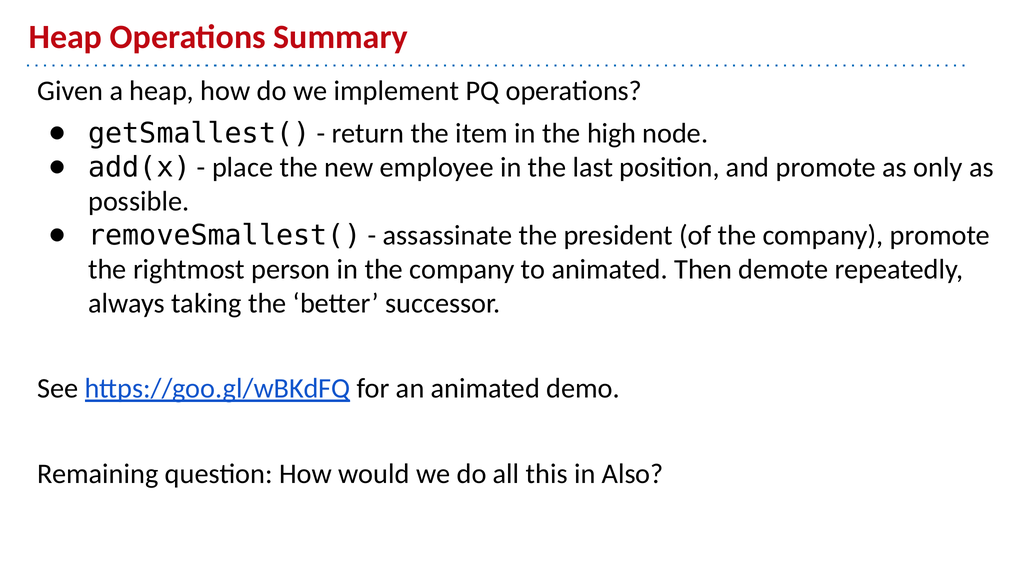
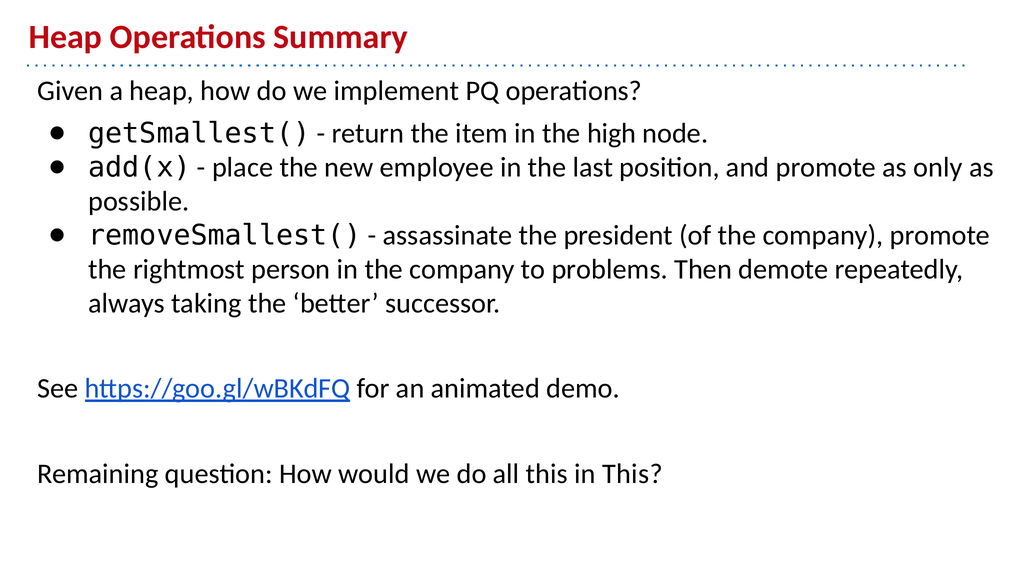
to animated: animated -> problems
in Also: Also -> This
